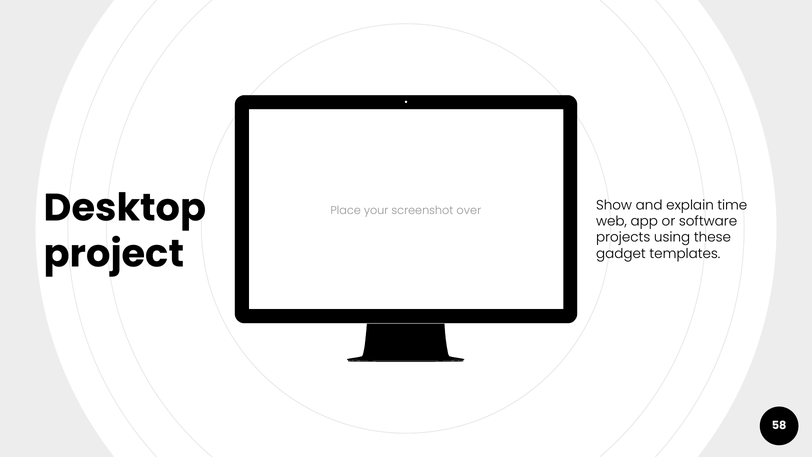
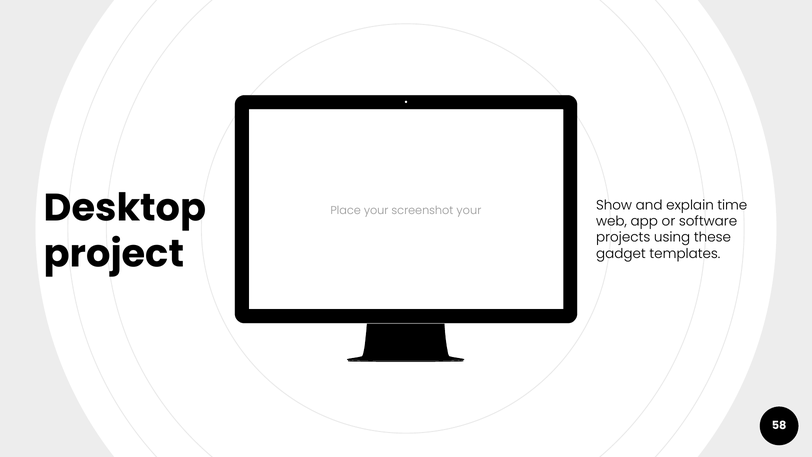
screenshot over: over -> your
